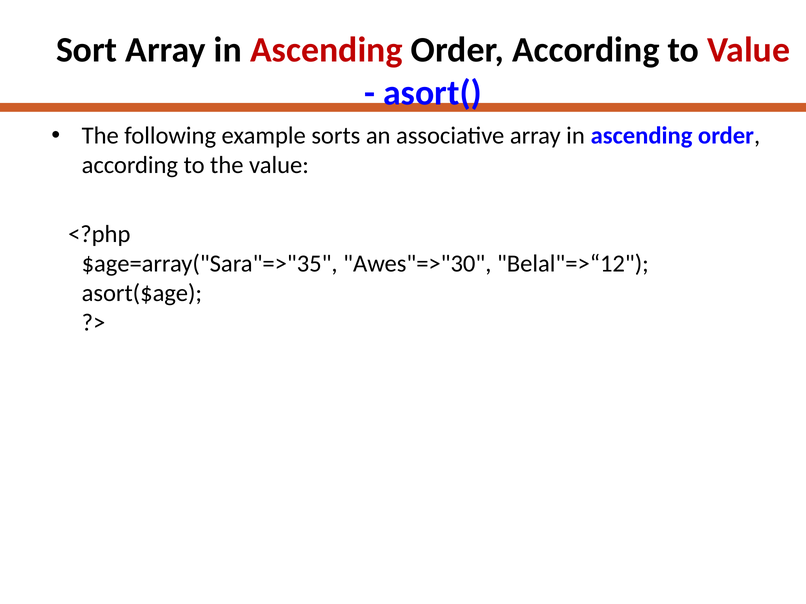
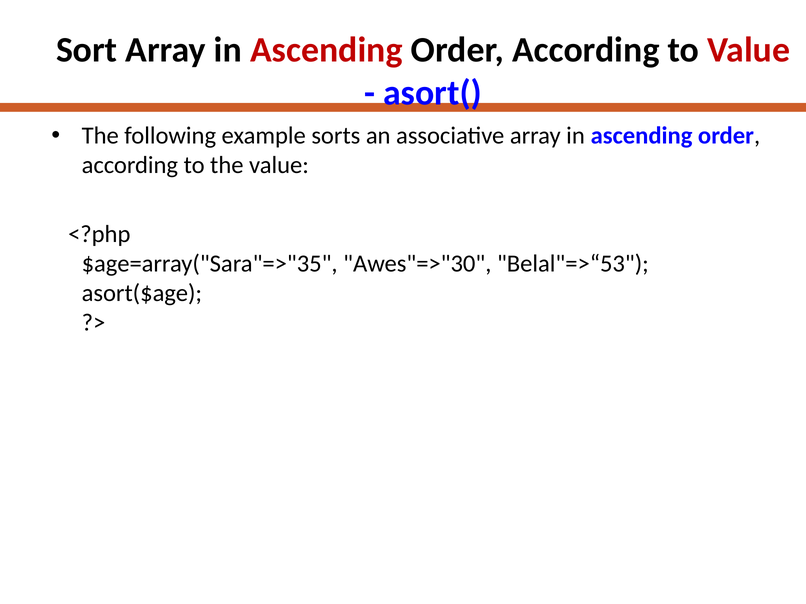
Belal"=>“12: Belal"=>“12 -> Belal"=>“53
